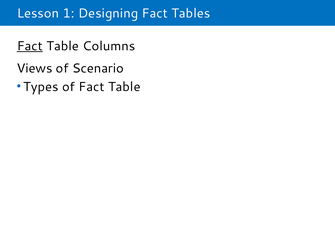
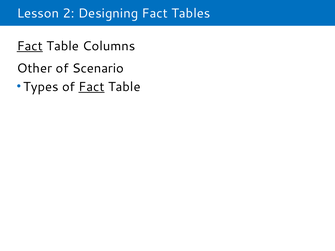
1: 1 -> 2
Views: Views -> Other
Fact at (91, 87) underline: none -> present
